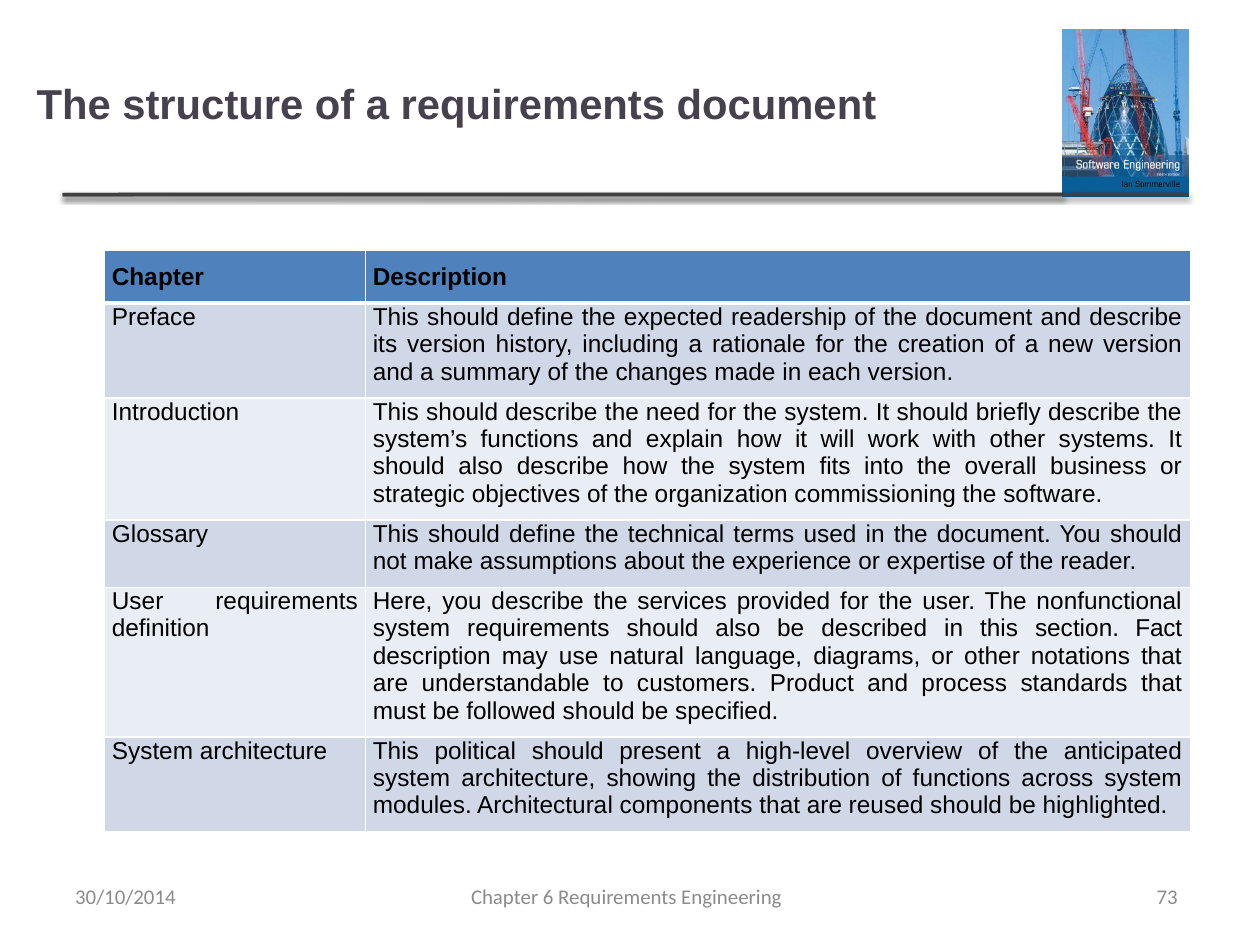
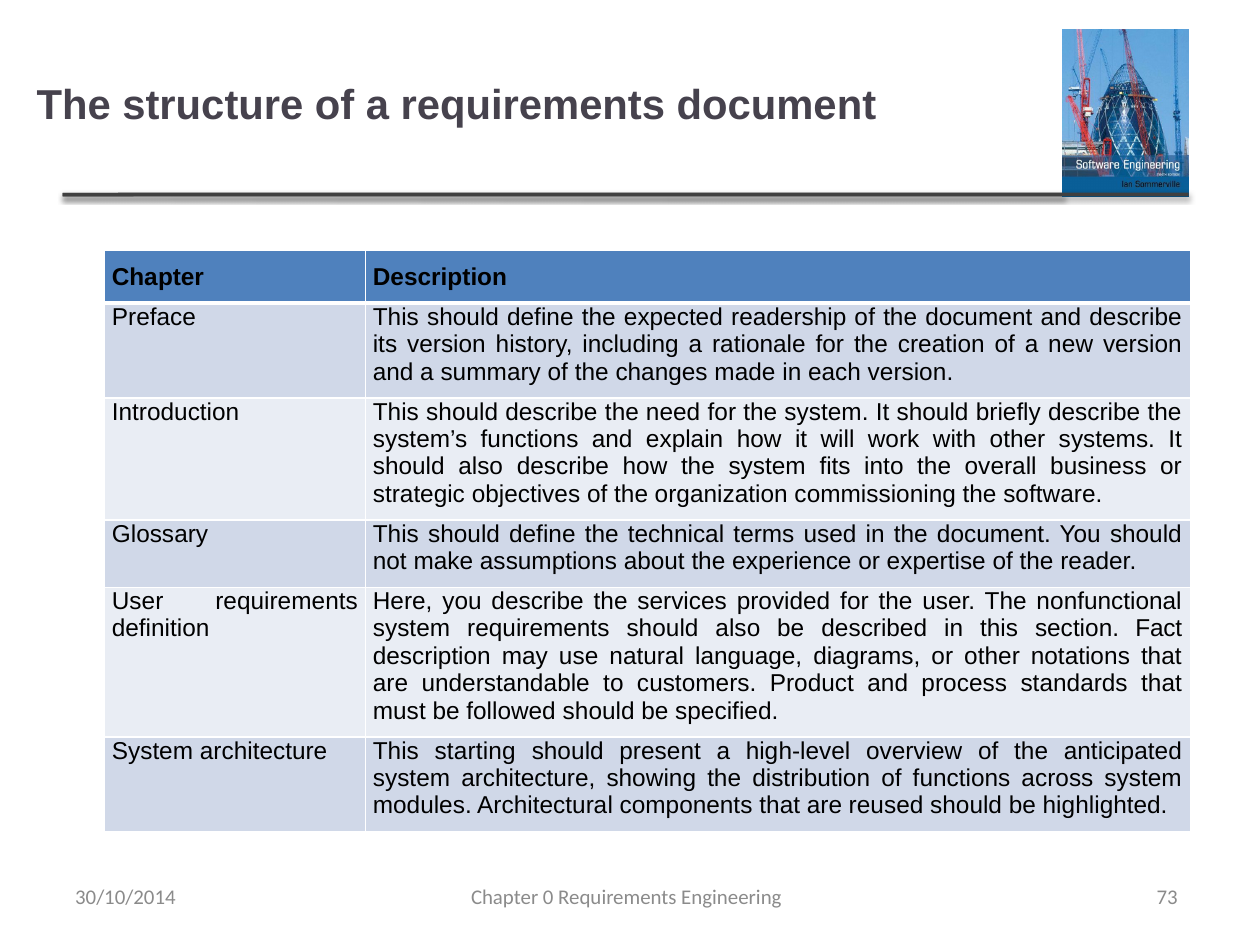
political: political -> starting
6: 6 -> 0
